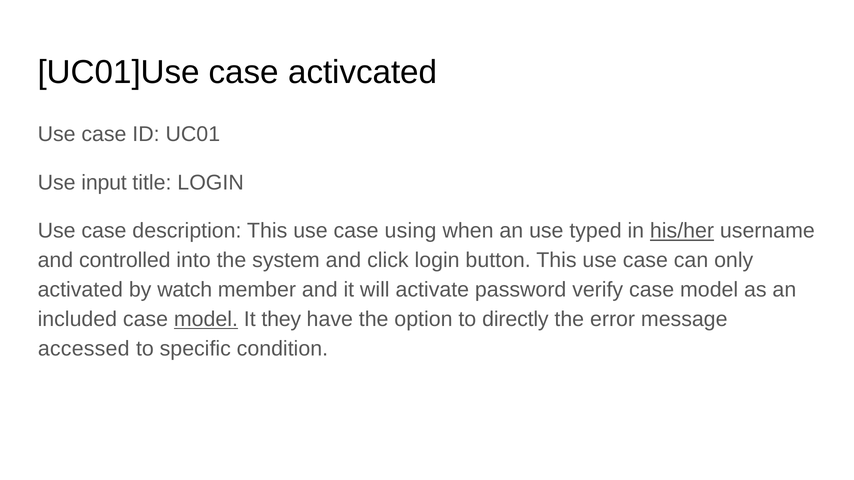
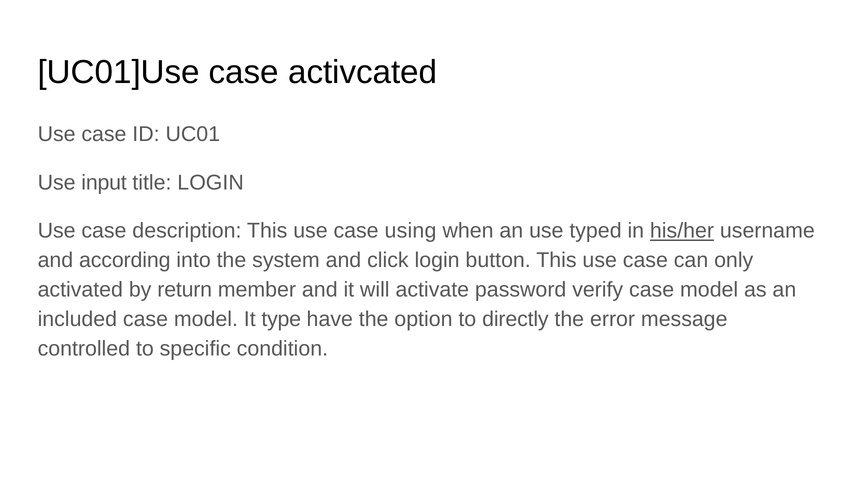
controlled: controlled -> according
watch: watch -> return
model at (206, 319) underline: present -> none
they: they -> type
accessed: accessed -> controlled
